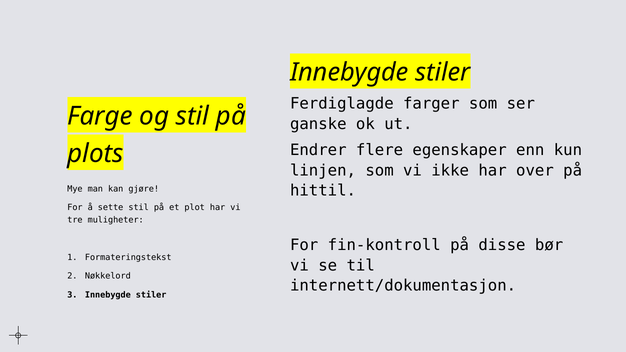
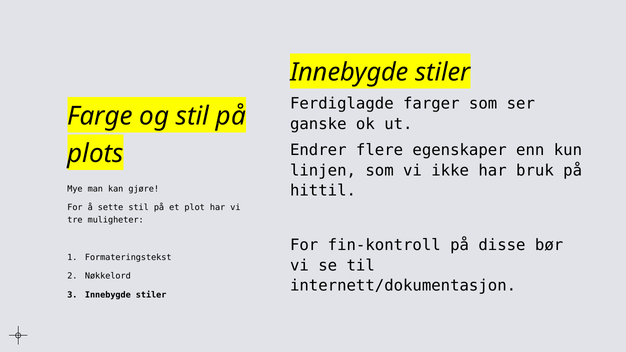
over: over -> bruk
